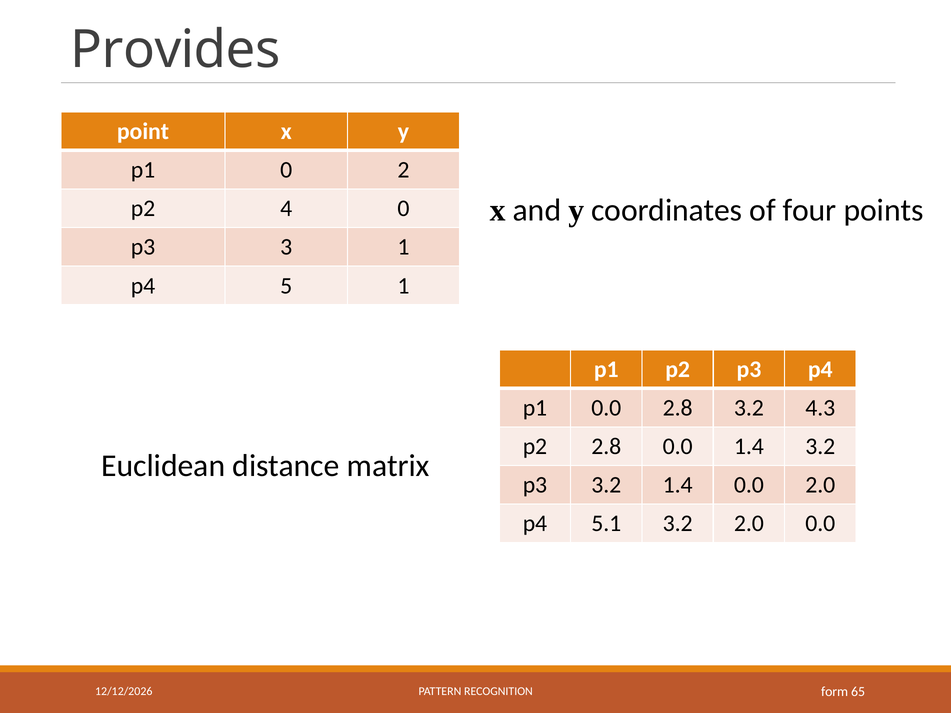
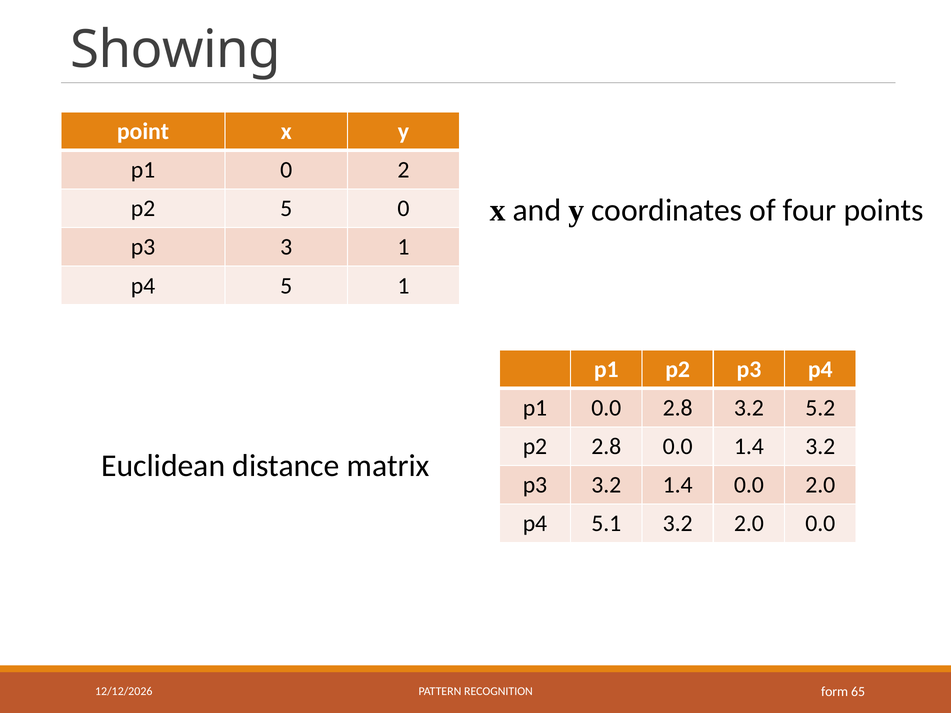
Provides: Provides -> Showing
p2 4: 4 -> 5
4.3: 4.3 -> 5.2
